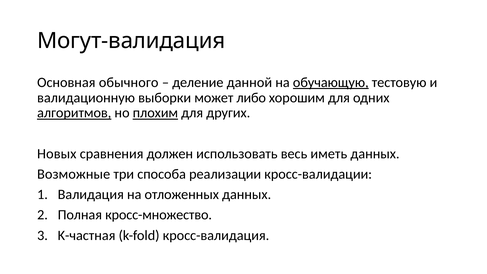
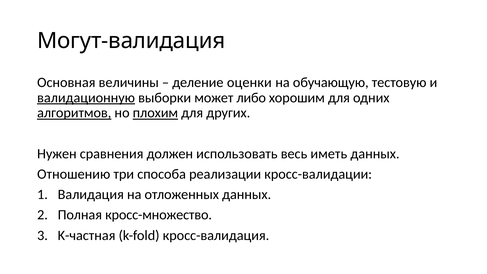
обычного: обычного -> величины
данной: данной -> оценки
обучающую underline: present -> none
валидационную underline: none -> present
Новых: Новых -> Нужен
Возможные: Возможные -> Отношению
